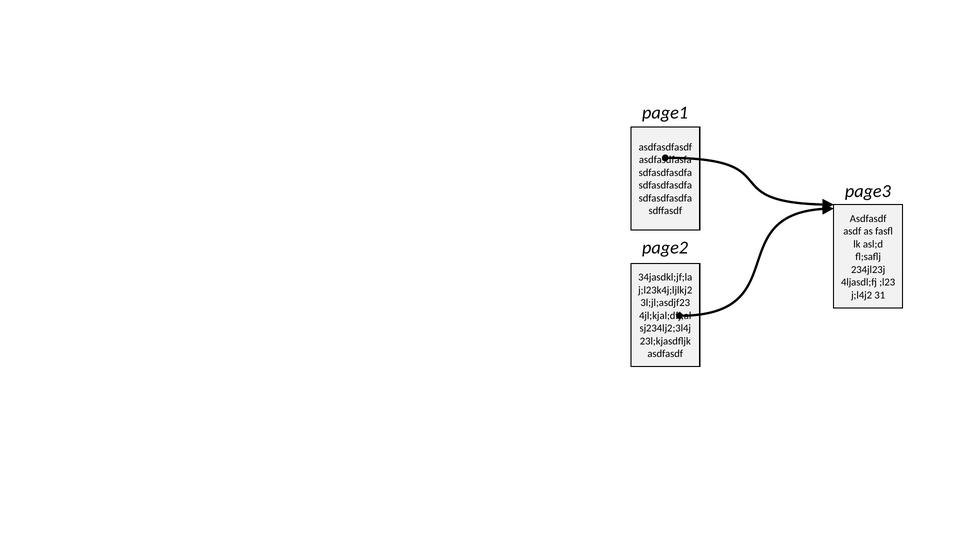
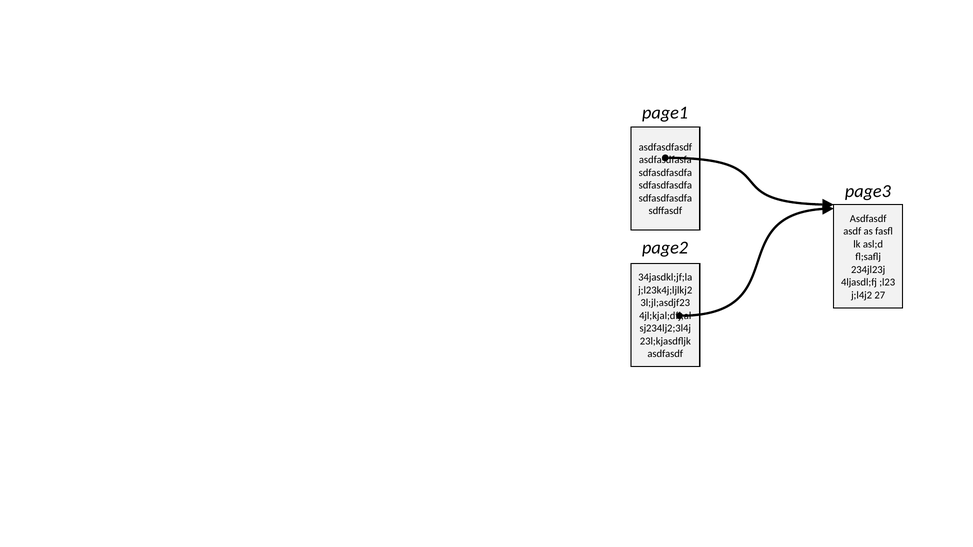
31: 31 -> 27
